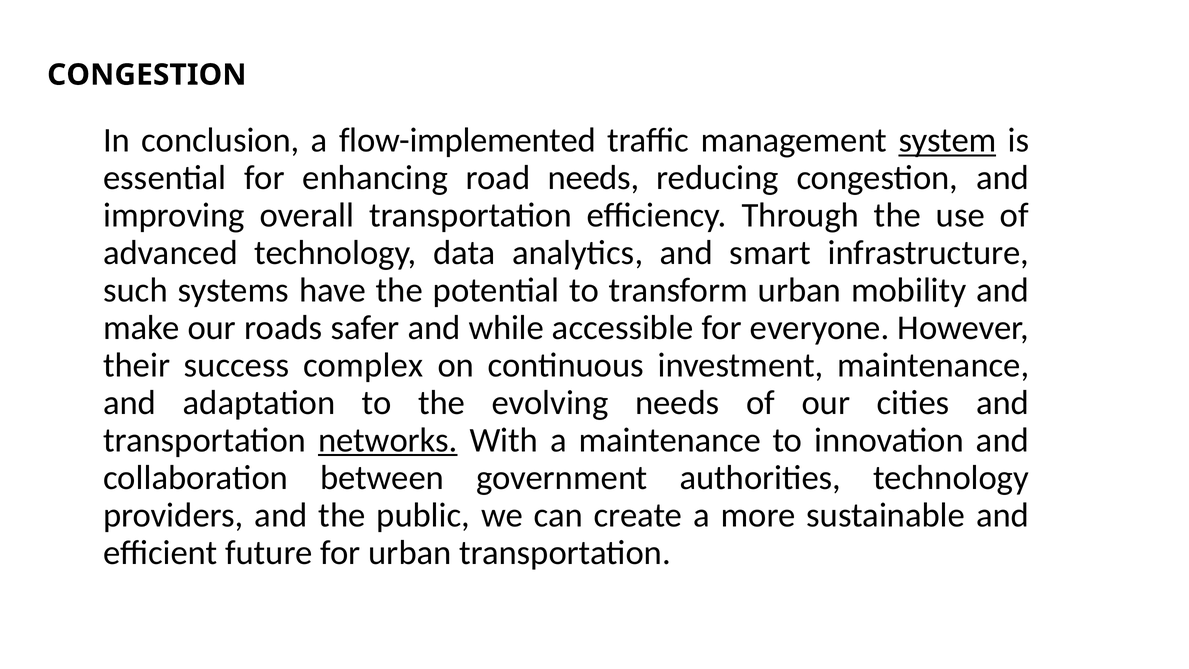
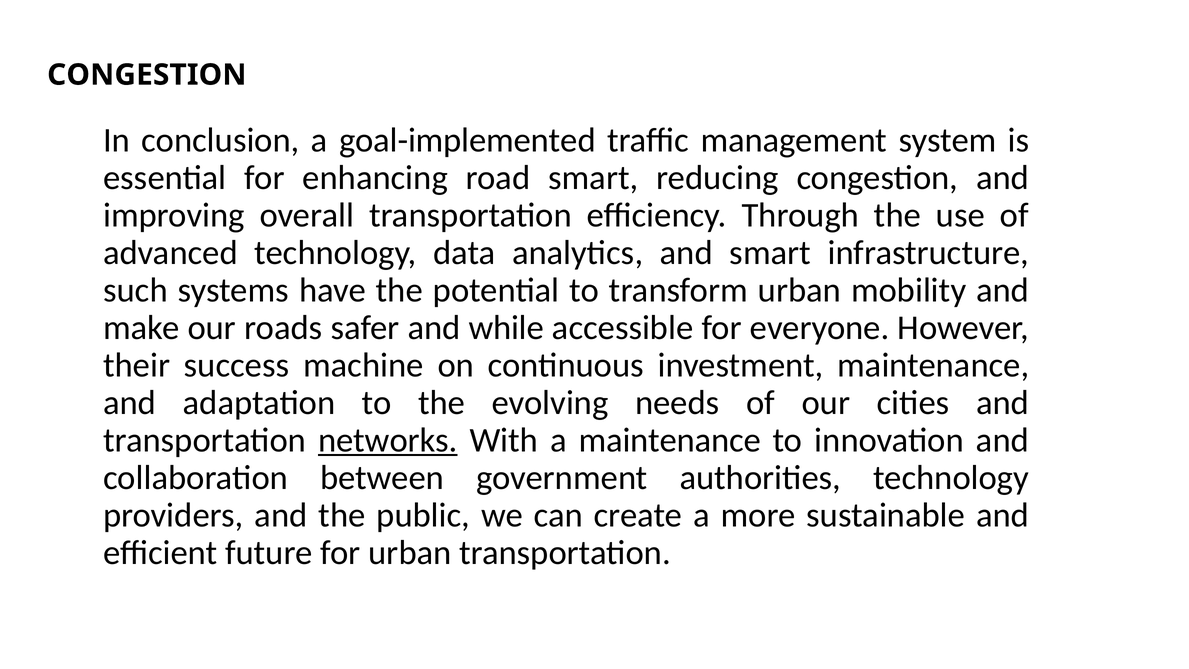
flow-implemented: flow-implemented -> goal-implemented
system underline: present -> none
road needs: needs -> smart
complex: complex -> machine
